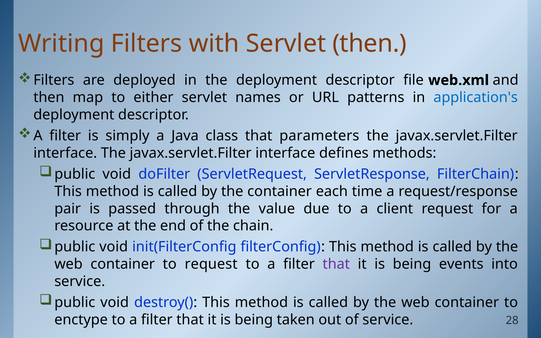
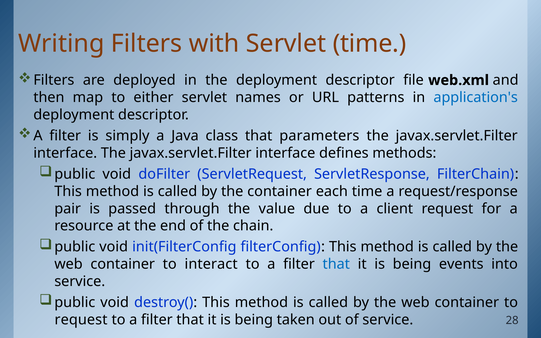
Servlet then: then -> time
to request: request -> interact
that at (336, 264) colour: purple -> blue
enctype at (81, 320): enctype -> request
